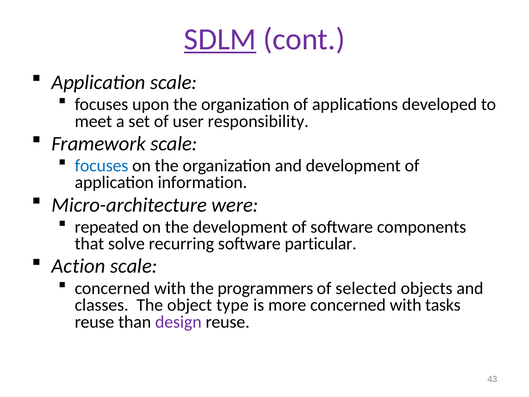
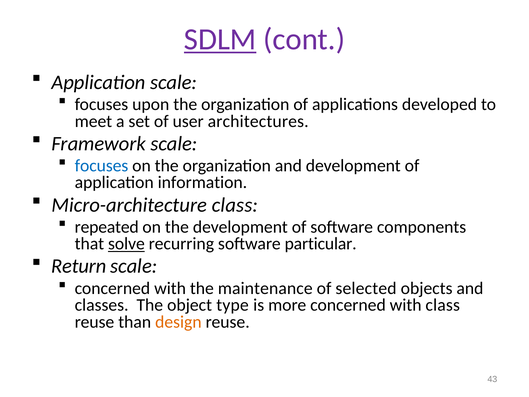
responsibility: responsibility -> architectures
Micro-architecture were: were -> class
solve underline: none -> present
Action: Action -> Return
programmers: programmers -> maintenance
with tasks: tasks -> class
design colour: purple -> orange
